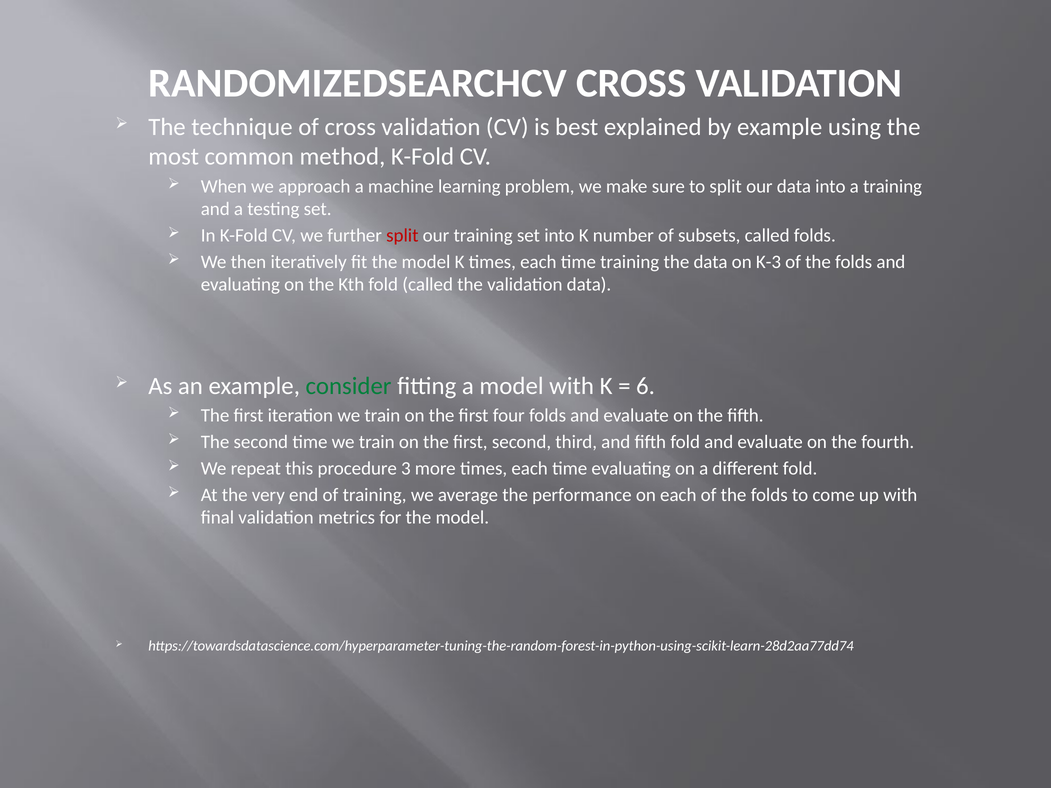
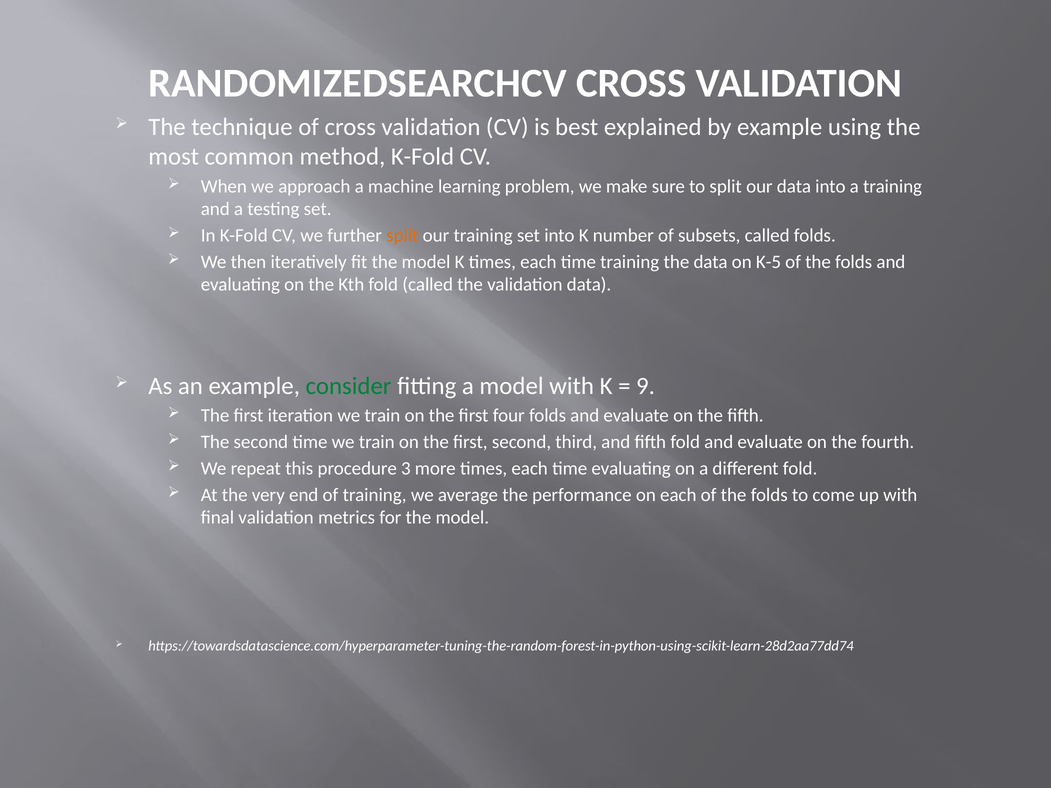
split at (402, 236) colour: red -> orange
K-3: K-3 -> K-5
6: 6 -> 9
